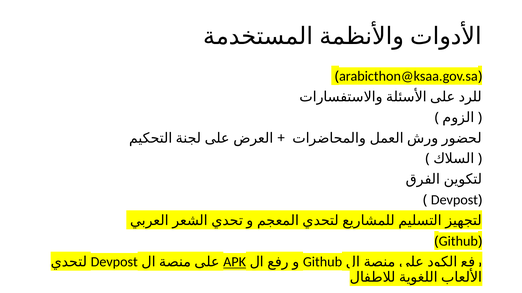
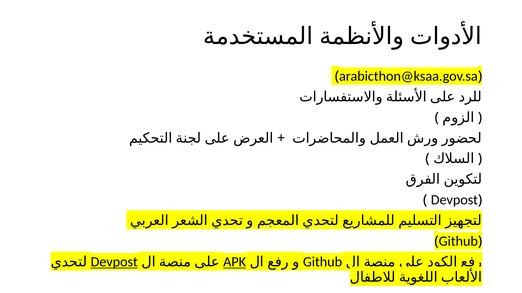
Devpost at (114, 263) underline: none -> present
